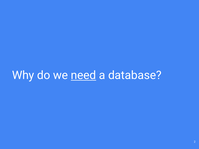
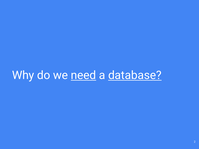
database underline: none -> present
